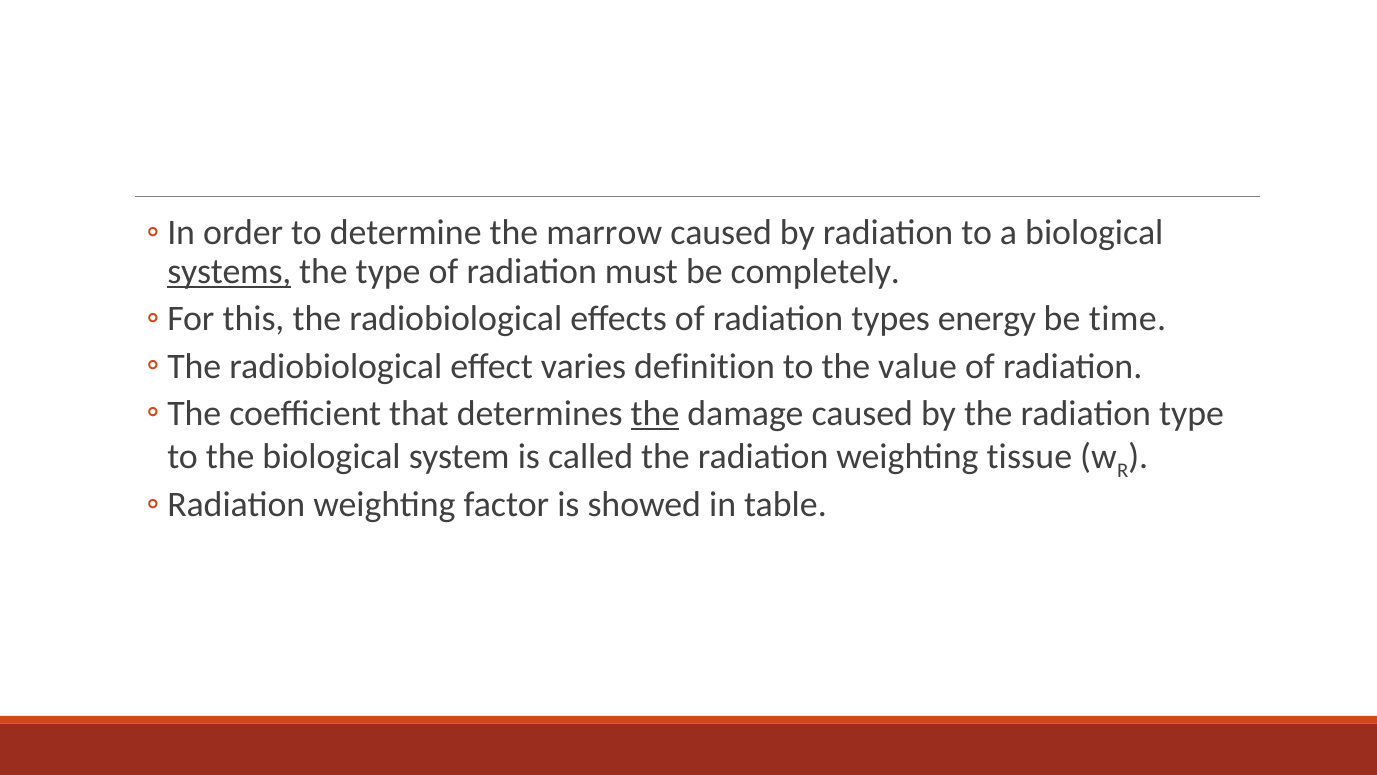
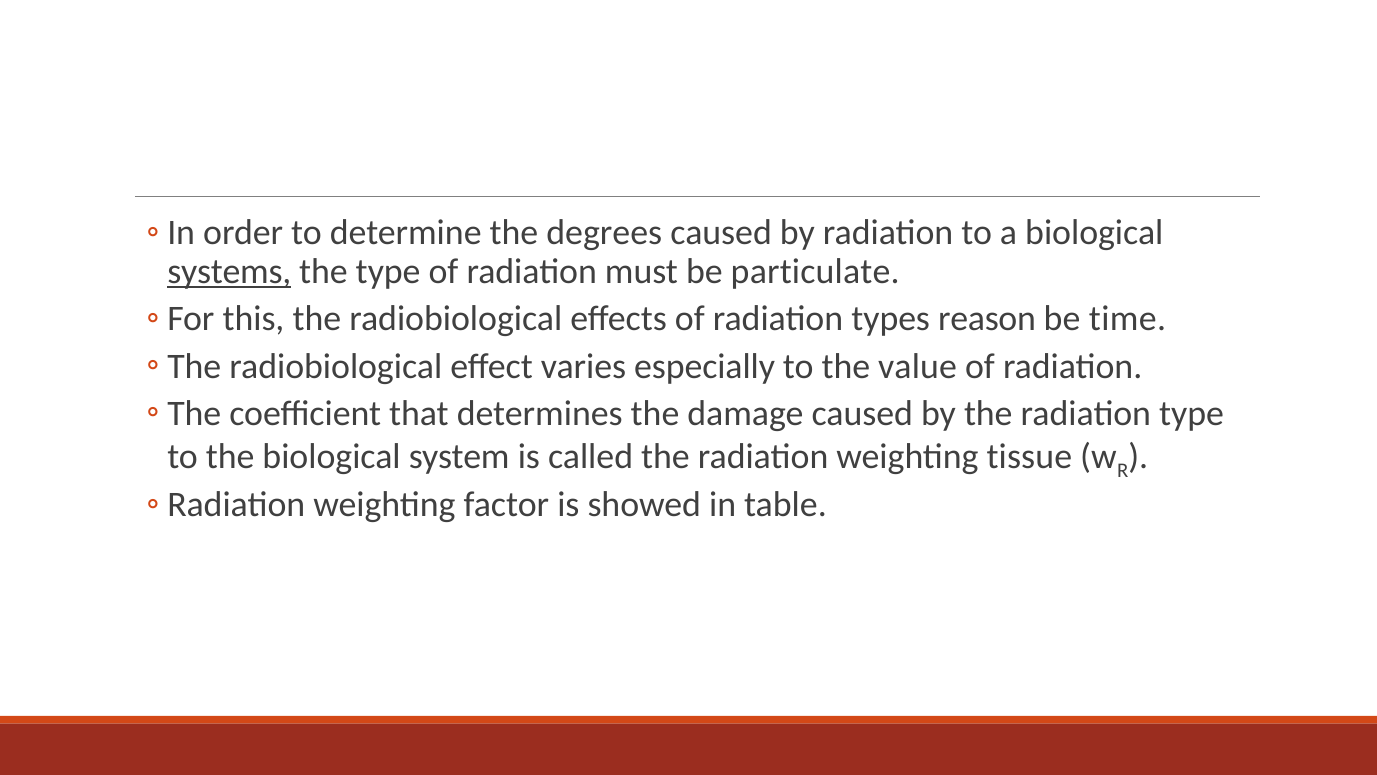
marrow: marrow -> degrees
completely: completely -> particulate
energy: energy -> reason
definition: definition -> especially
the at (655, 414) underline: present -> none
